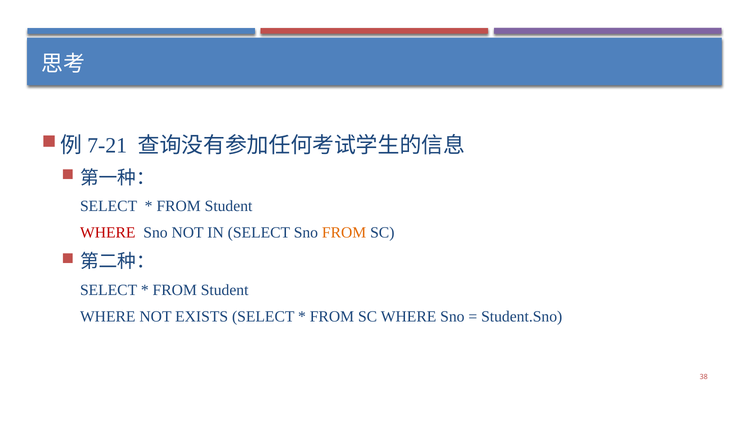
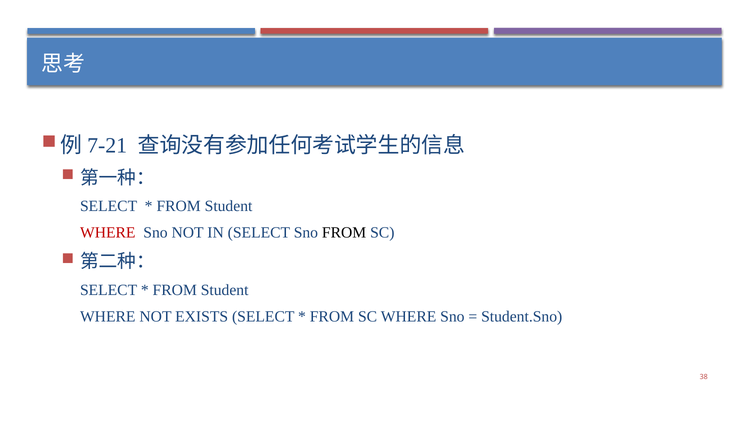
FROM at (344, 233) colour: orange -> black
